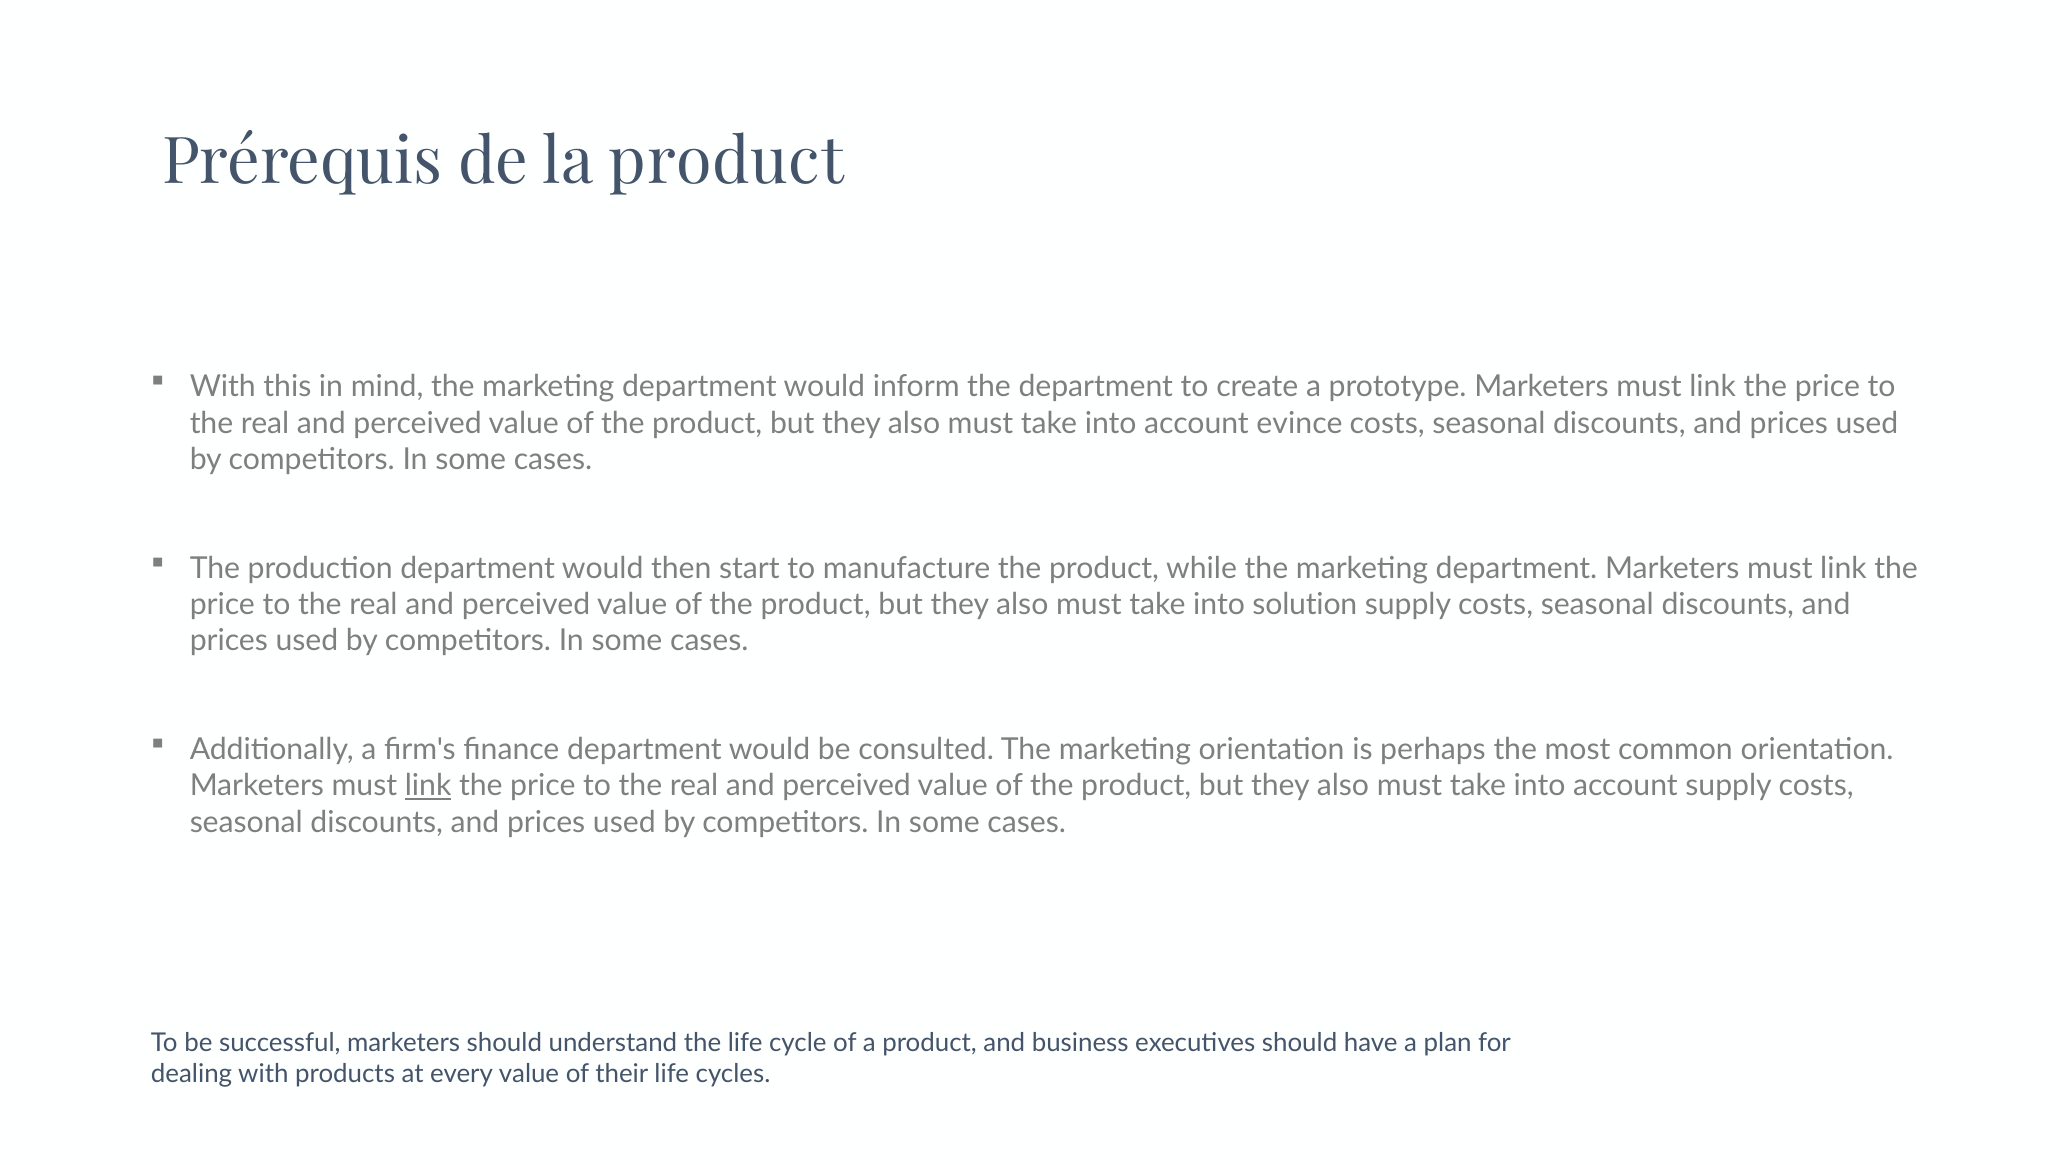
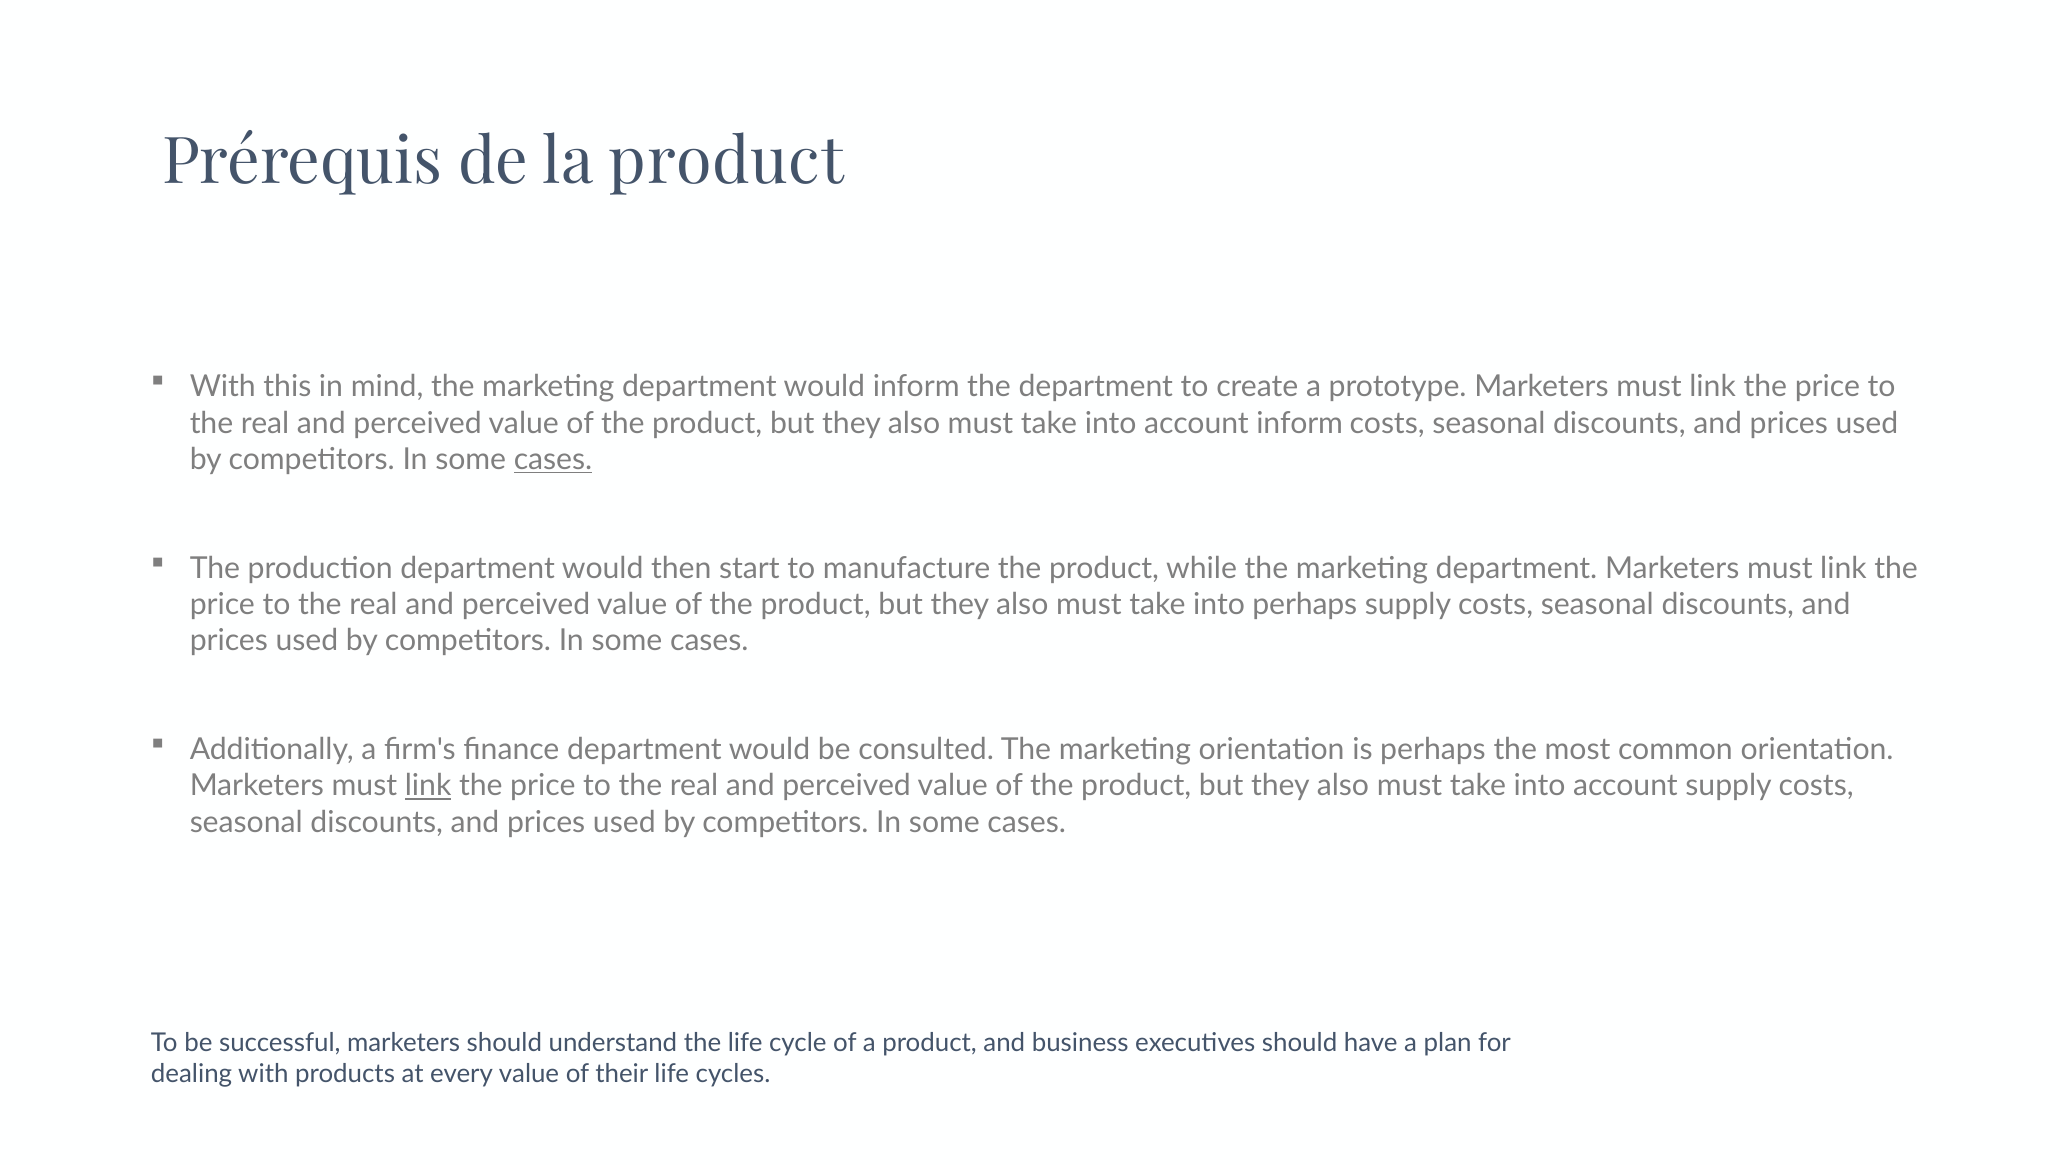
account evince: evince -> inform
cases at (553, 459) underline: none -> present
into solution: solution -> perhaps
